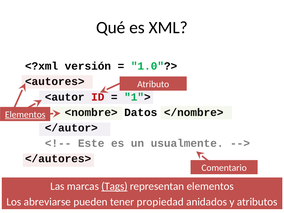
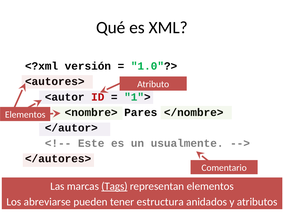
Datos: Datos -> Pares
Elementos at (25, 115) underline: present -> none
propiedad: propiedad -> estructura
